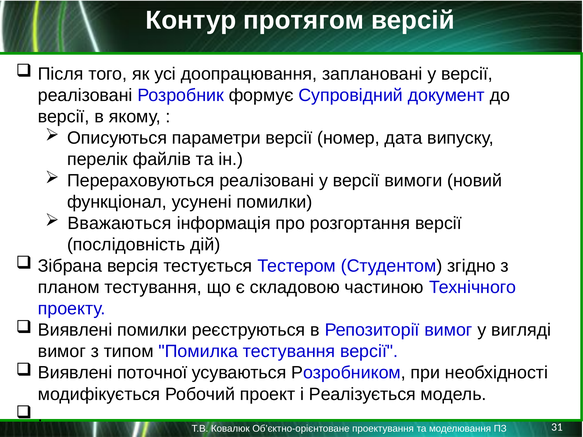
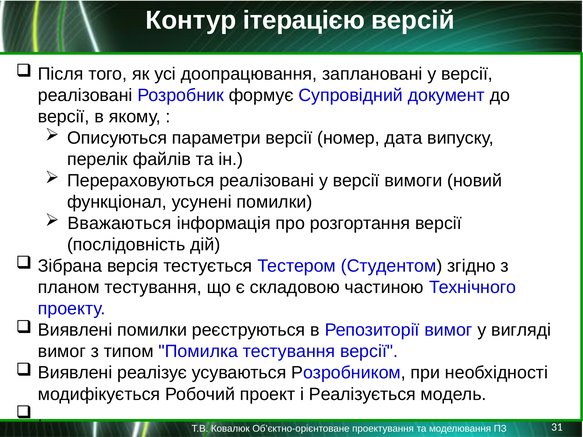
протягом: протягом -> ітерацією
поточної: поточної -> реалізує
